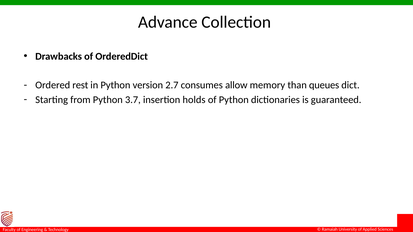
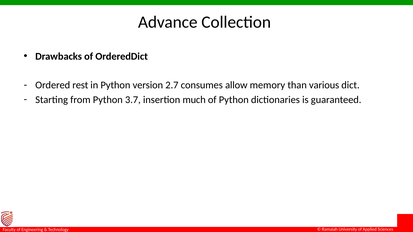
queues: queues -> various
holds: holds -> much
